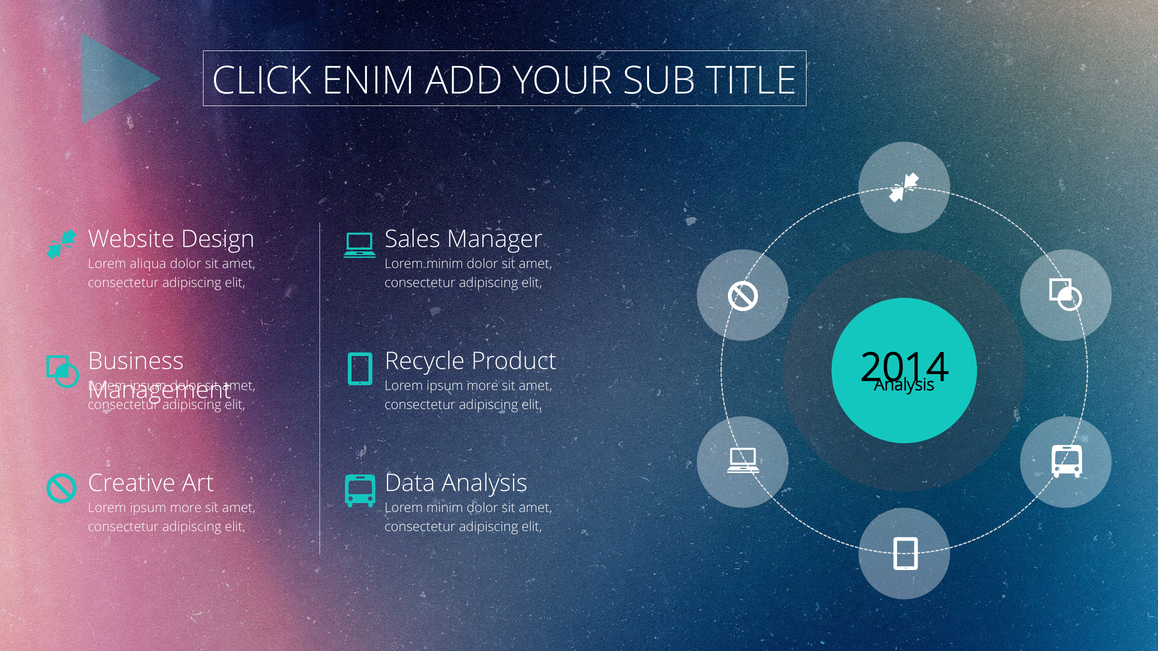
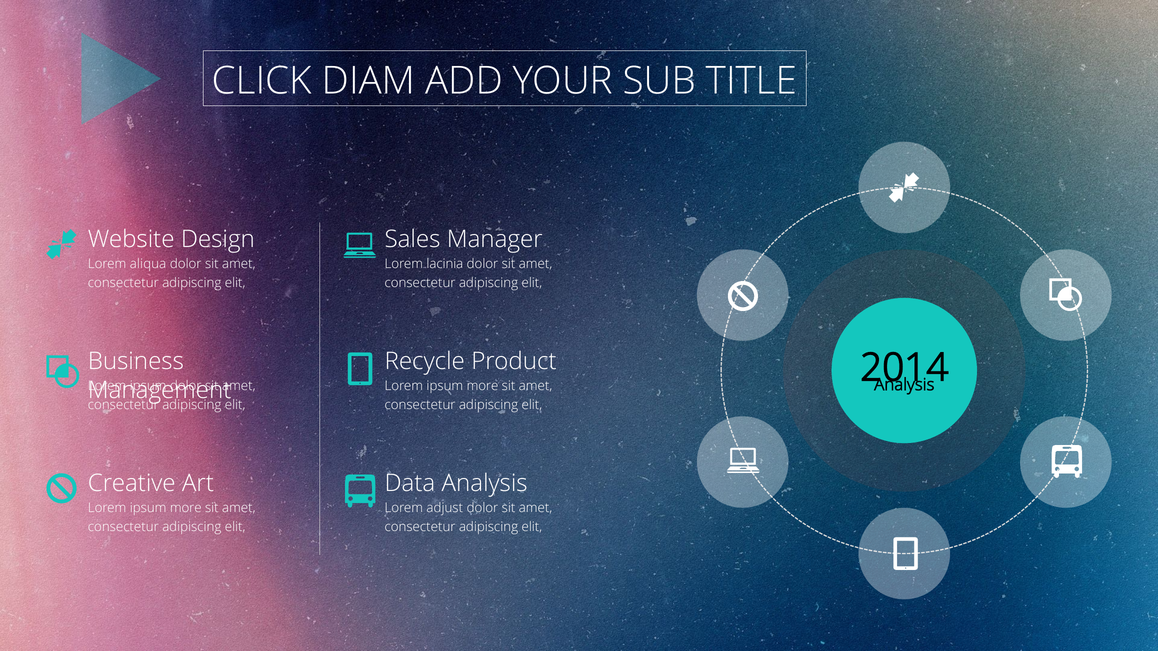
ENIM: ENIM -> DIAM
minim at (445, 264): minim -> lacinia
minim at (445, 508): minim -> adjust
